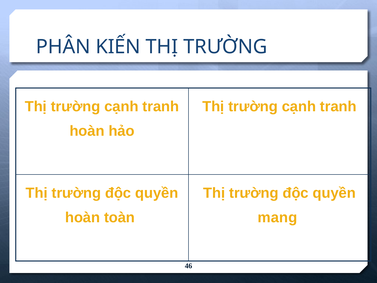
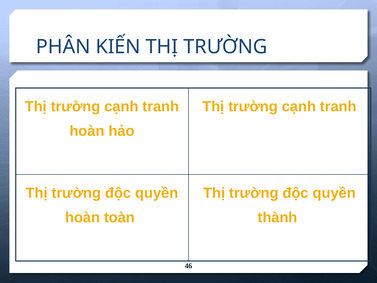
mang: mang -> thành
